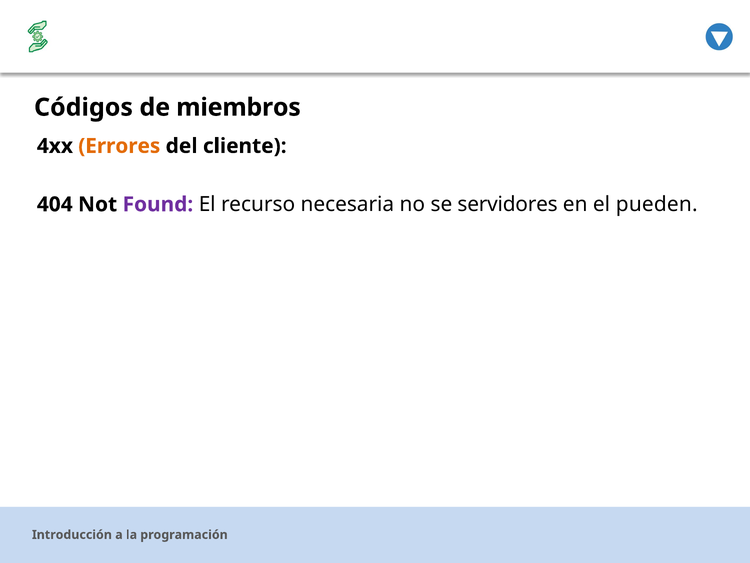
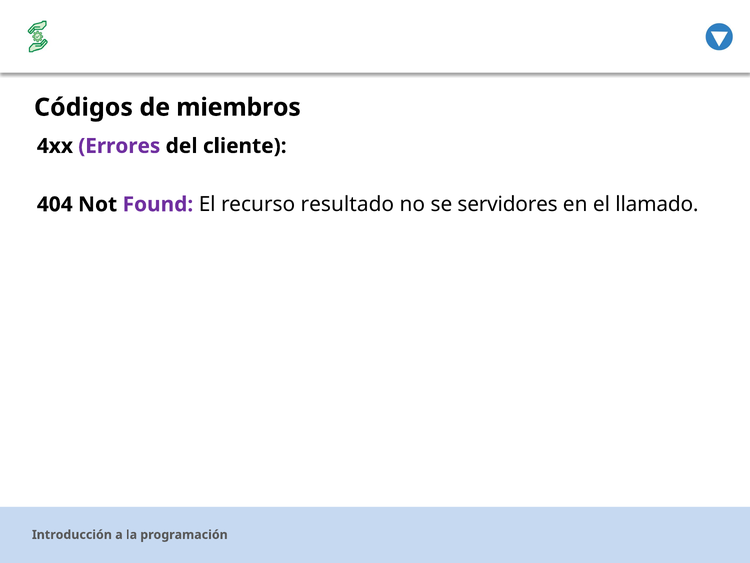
Errores colour: orange -> purple
necesaria: necesaria -> resultado
pueden: pueden -> llamado
